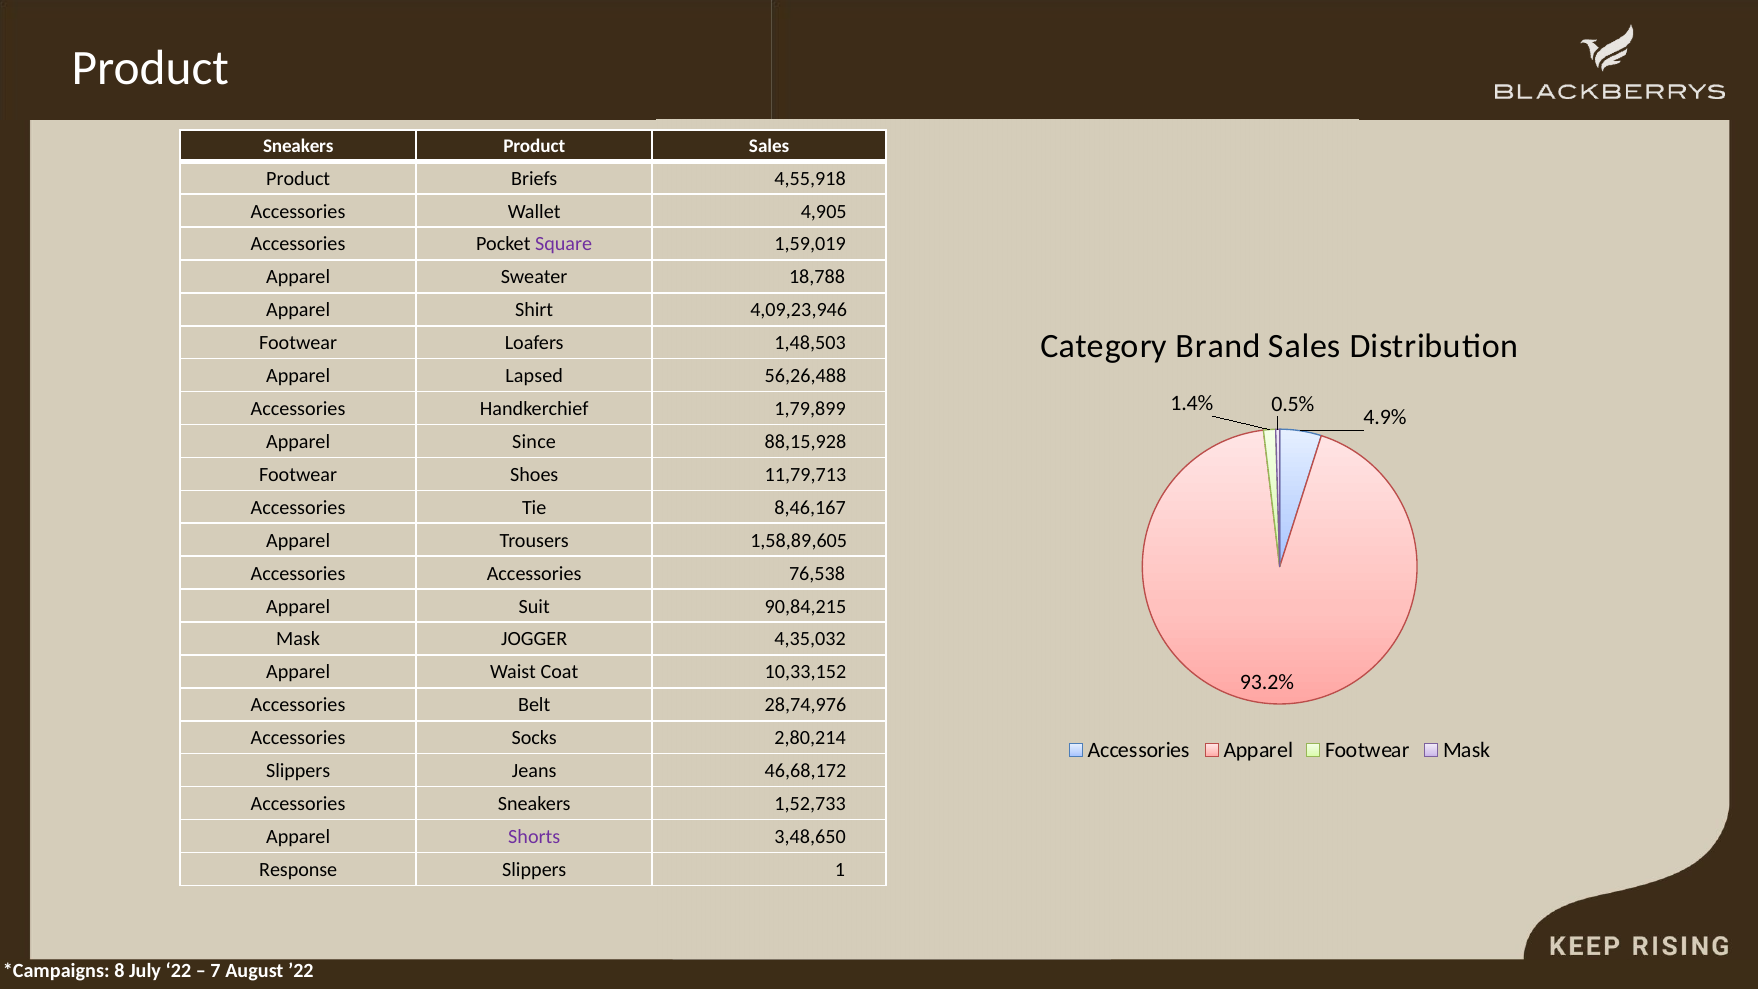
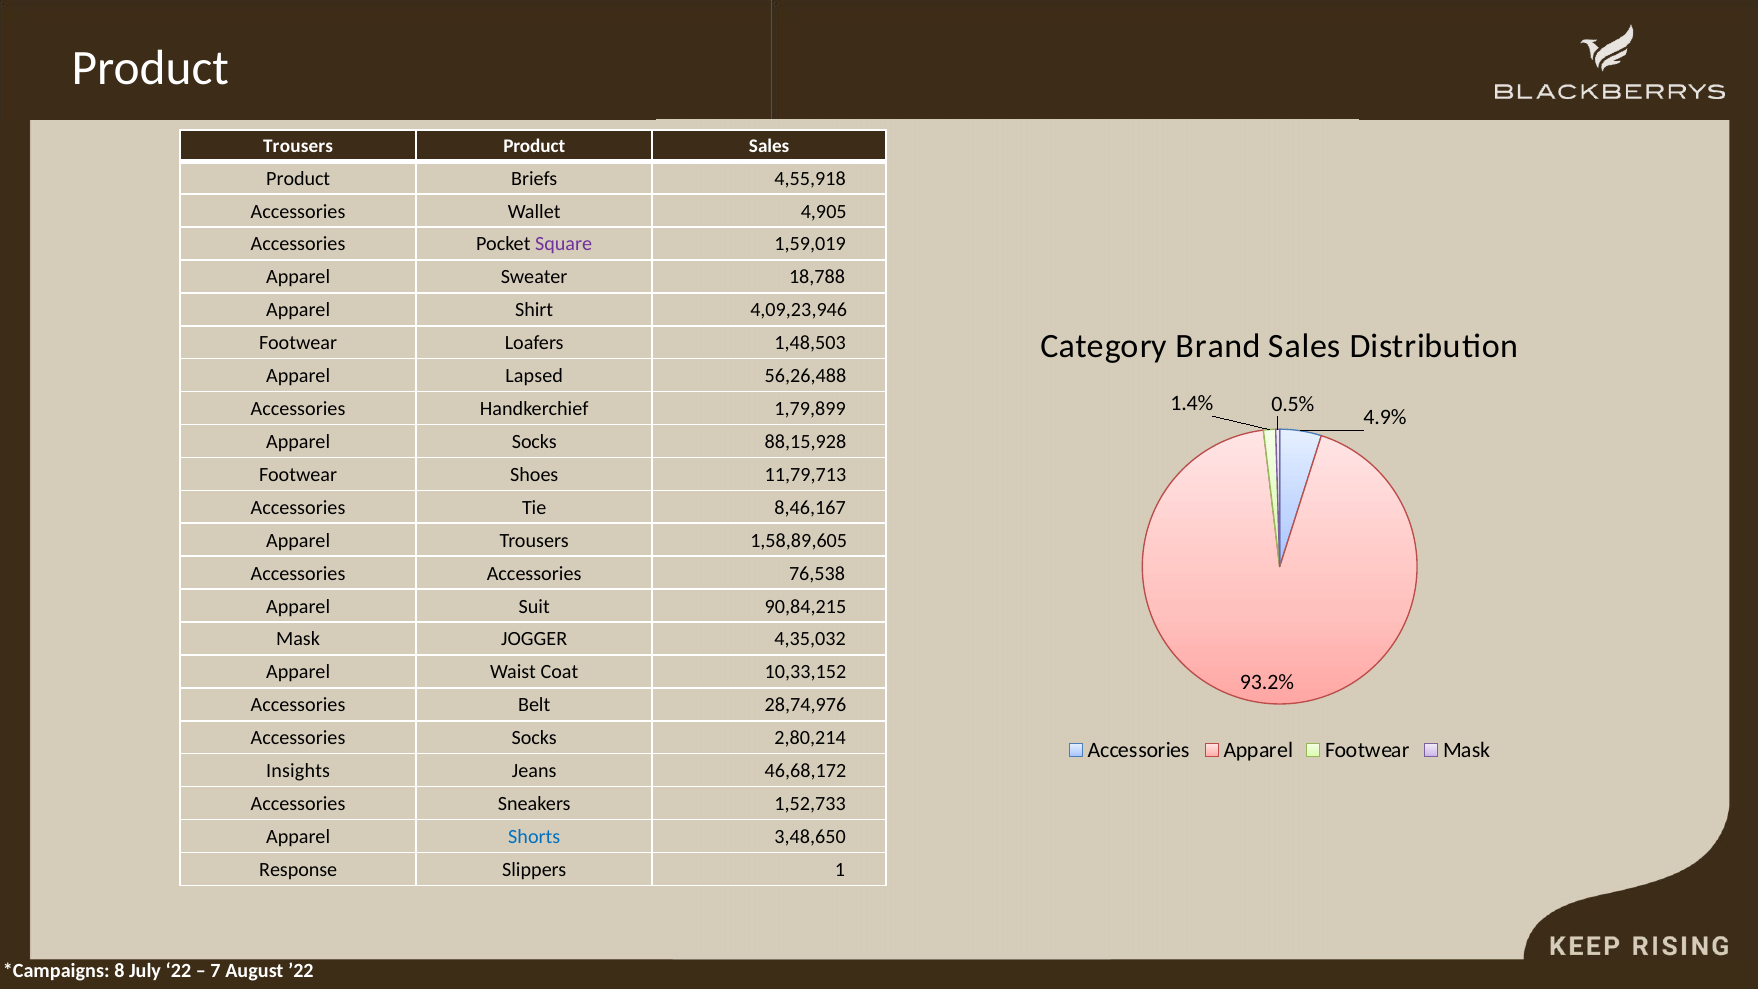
Sneakers at (298, 146): Sneakers -> Trousers
Apparel Since: Since -> Socks
Slippers at (298, 771): Slippers -> Insights
Shorts colour: purple -> blue
